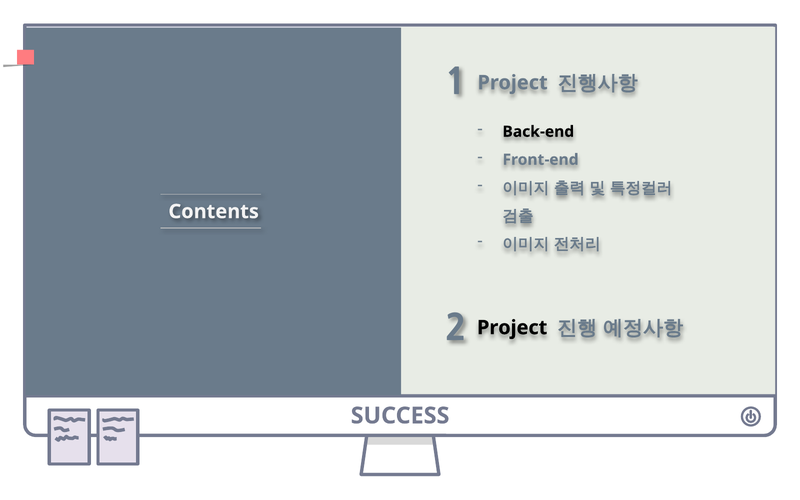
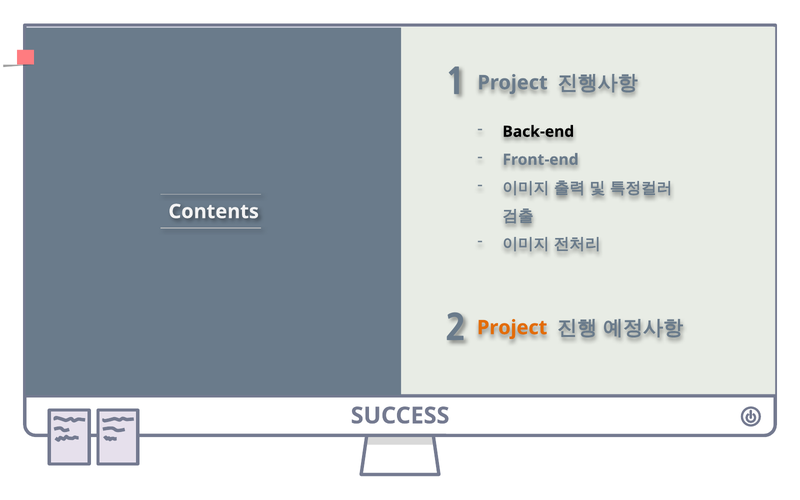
Project at (512, 328) colour: black -> orange
